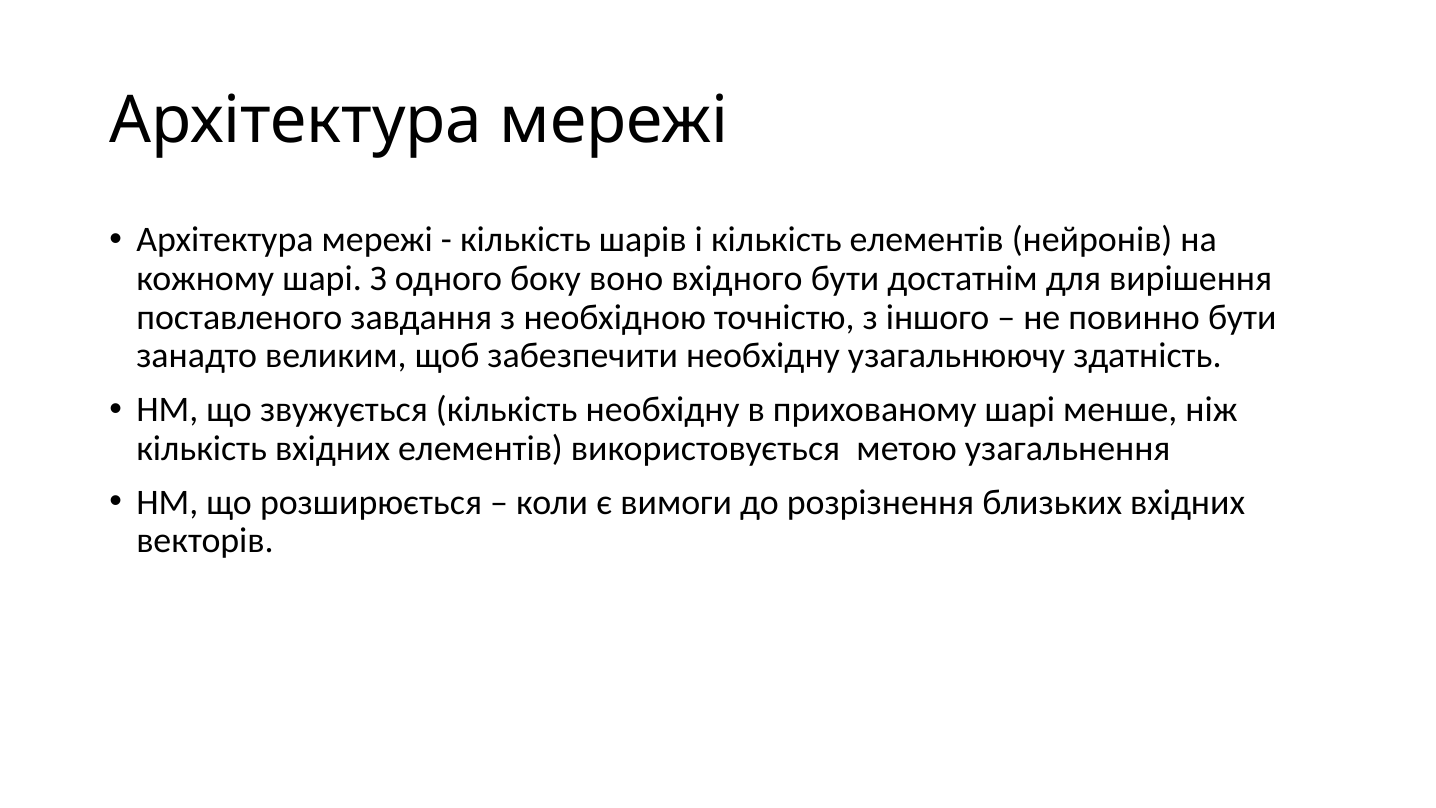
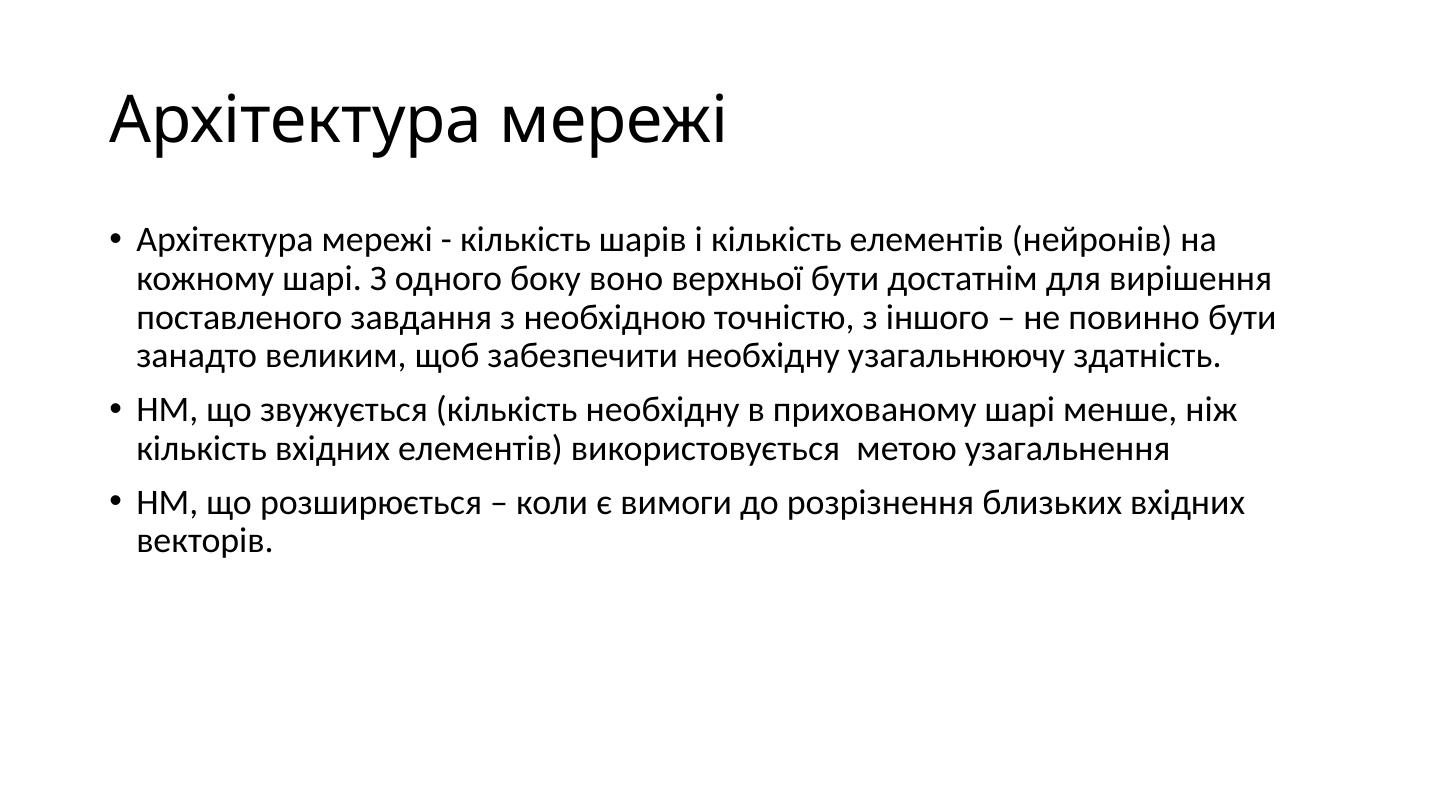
вхідного: вхідного -> верхньої
